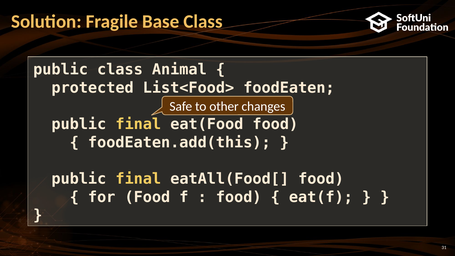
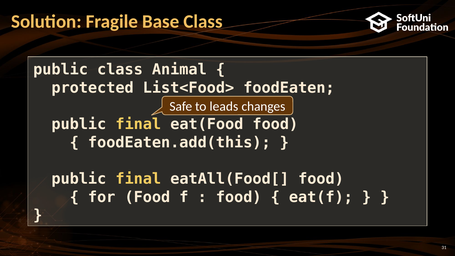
other: other -> leads
